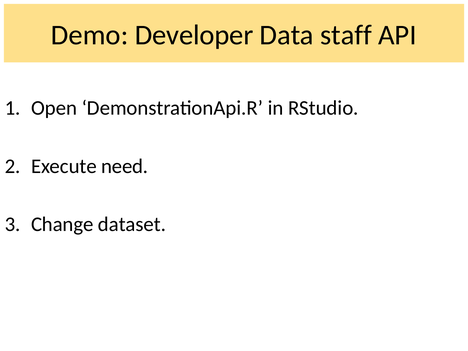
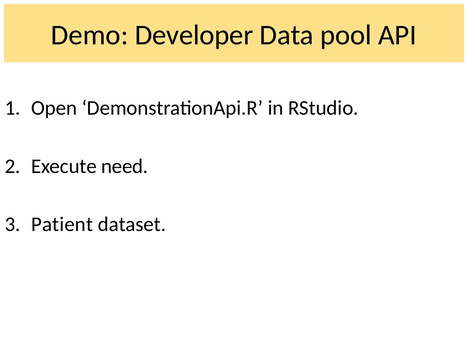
staff: staff -> pool
Change: Change -> Patient
